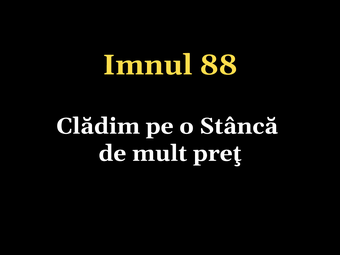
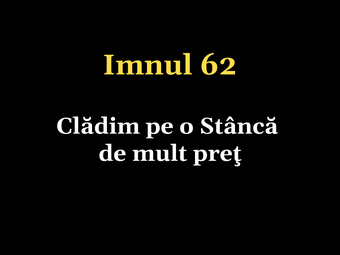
88: 88 -> 62
